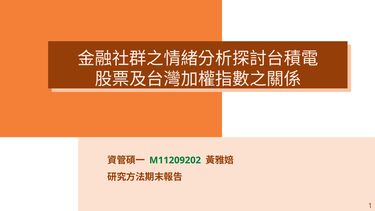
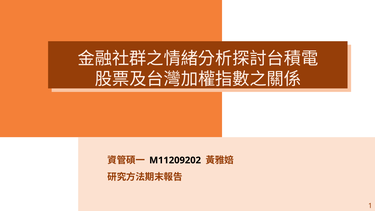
M11209202 colour: green -> black
